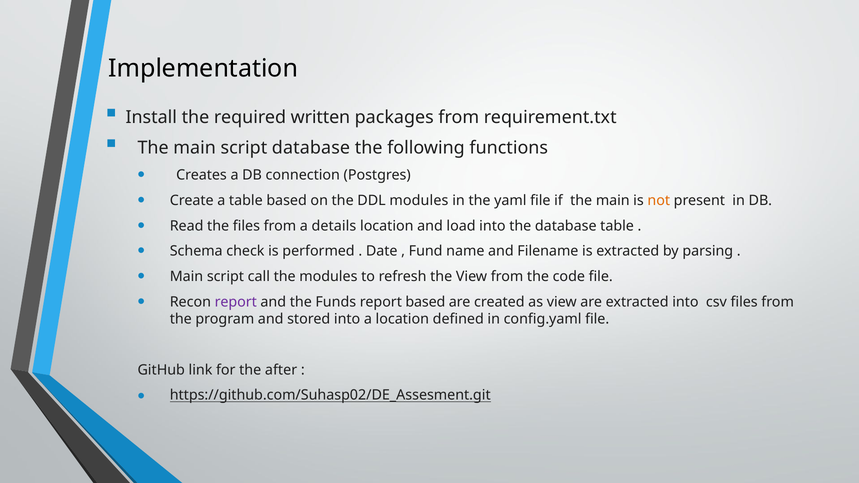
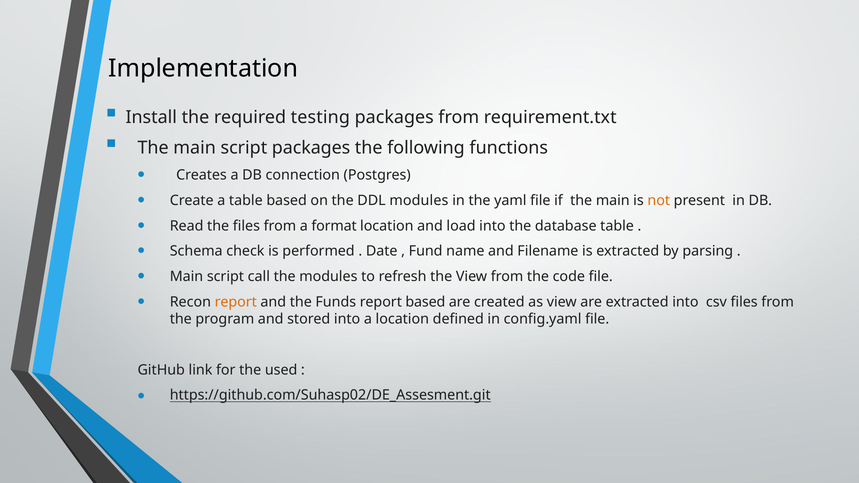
written: written -> testing
script database: database -> packages
details: details -> format
report at (236, 302) colour: purple -> orange
after: after -> used
